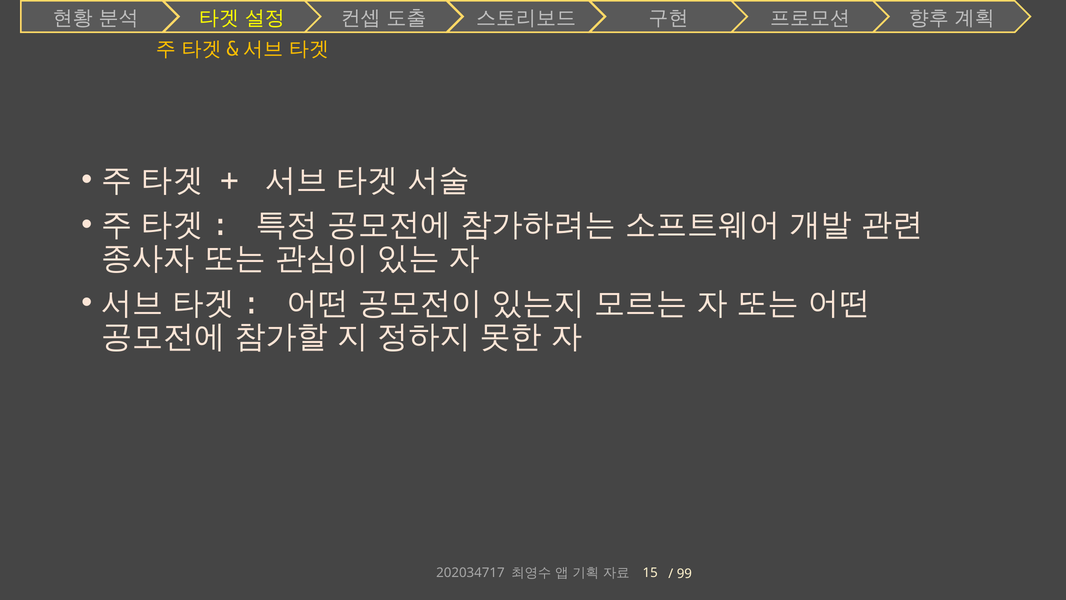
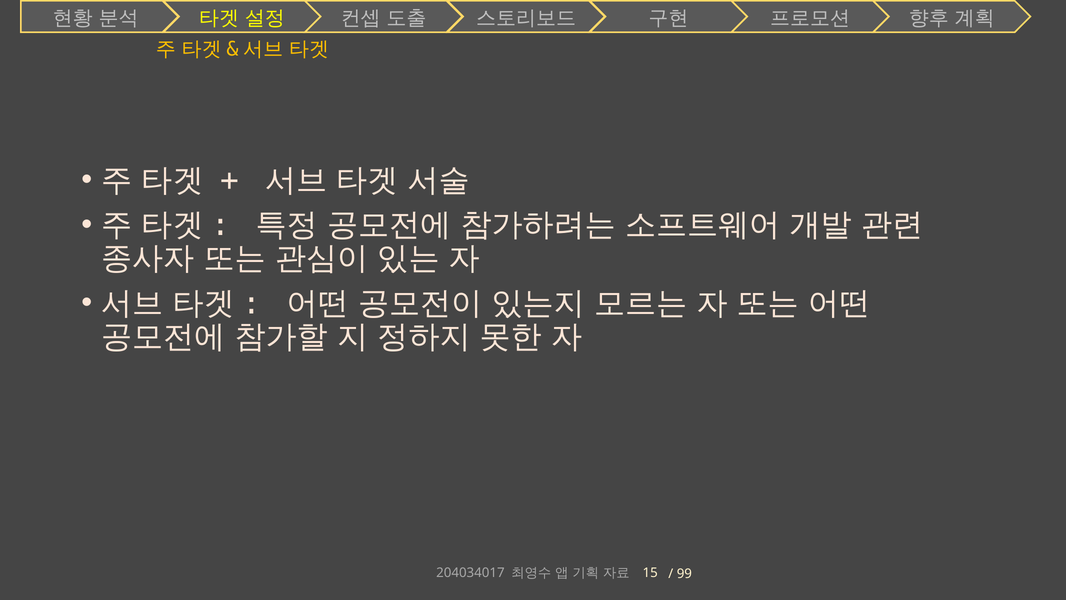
202034717: 202034717 -> 204034017
